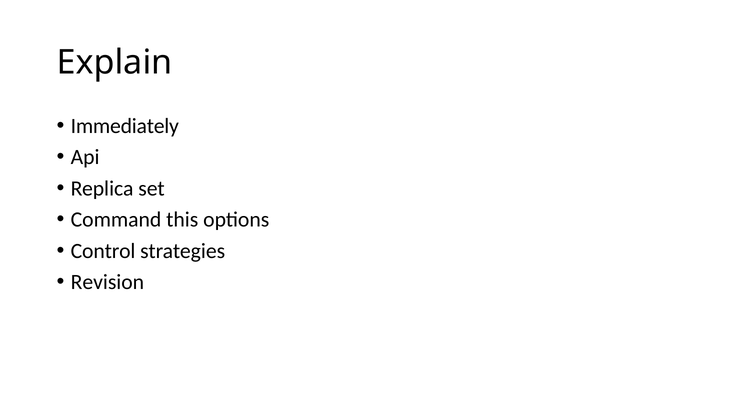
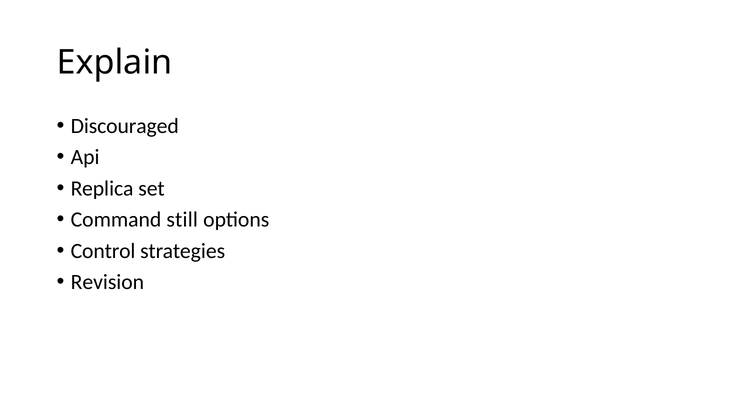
Immediately: Immediately -> Discouraged
this: this -> still
